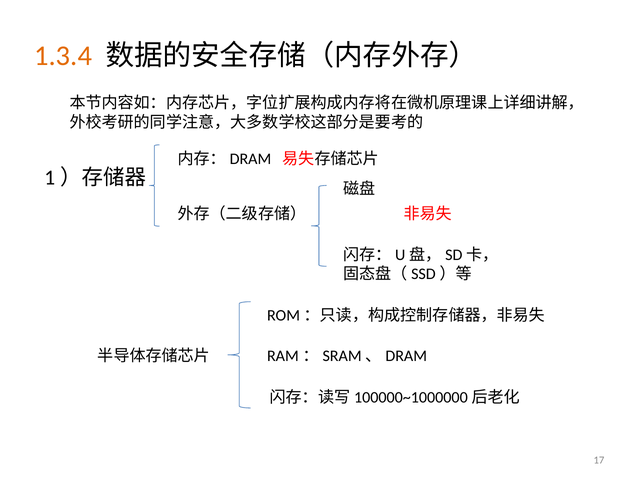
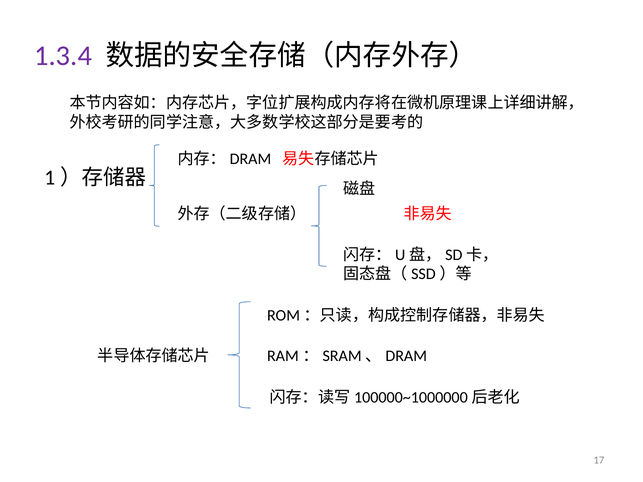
1.3.4 colour: orange -> purple
